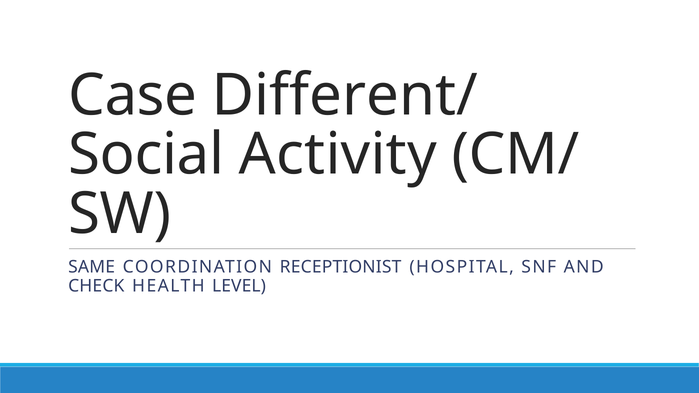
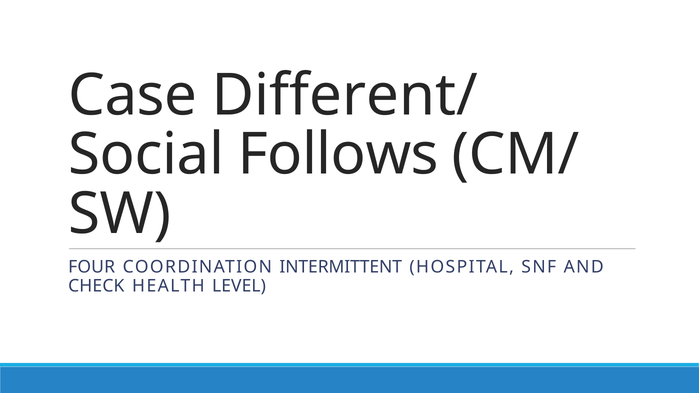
Activity: Activity -> Follows
SAME: SAME -> FOUR
RECEPTIONIST: RECEPTIONIST -> INTERMITTENT
